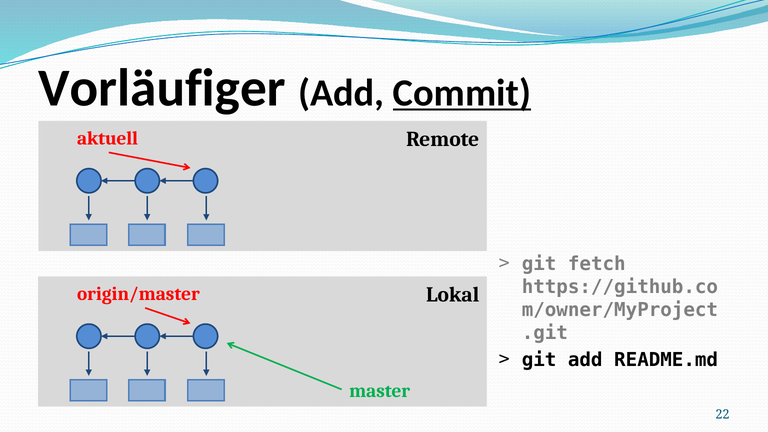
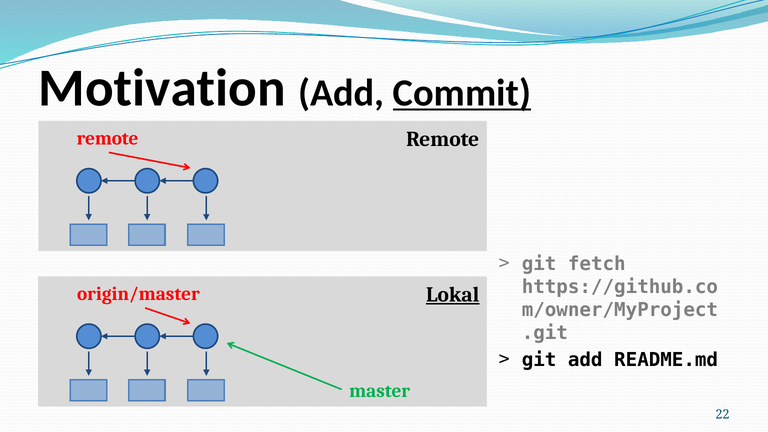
Vorläufiger: Vorläufiger -> Motivation
aktuell at (108, 138): aktuell -> remote
Lokal underline: none -> present
